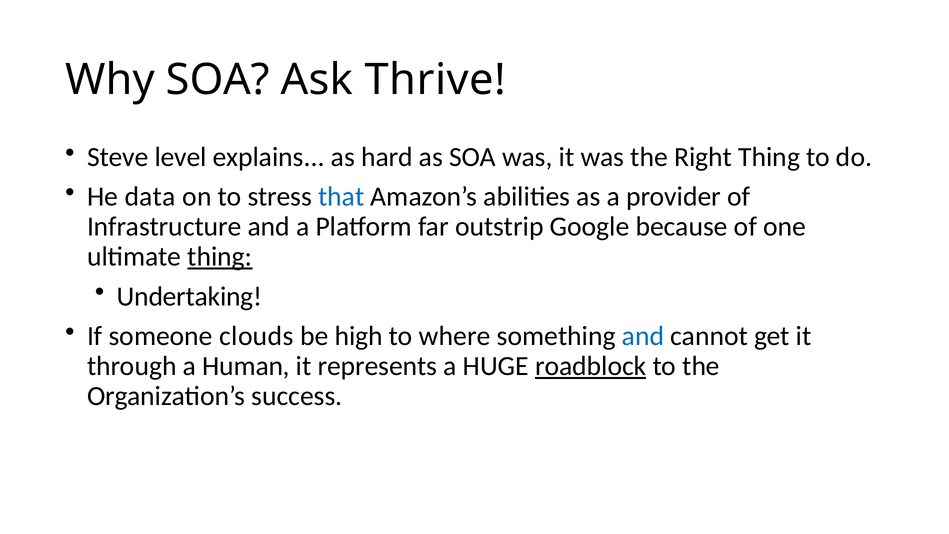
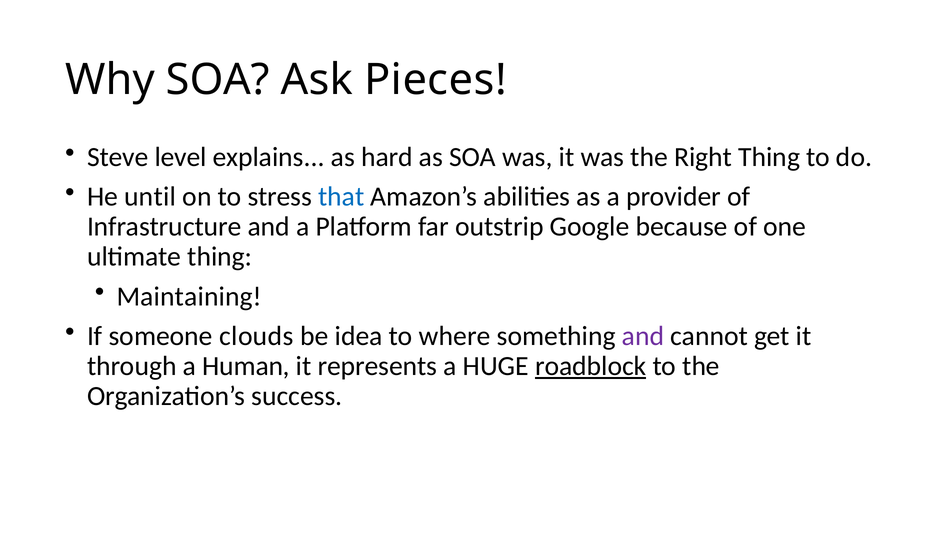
Thrive: Thrive -> Pieces
data: data -> until
thing at (220, 256) underline: present -> none
Undertaking: Undertaking -> Maintaining
high: high -> idea
and at (643, 336) colour: blue -> purple
